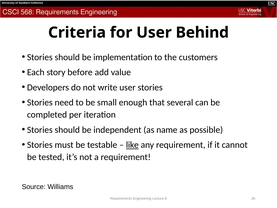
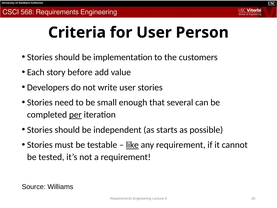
Behind: Behind -> Person
per underline: none -> present
name: name -> starts
